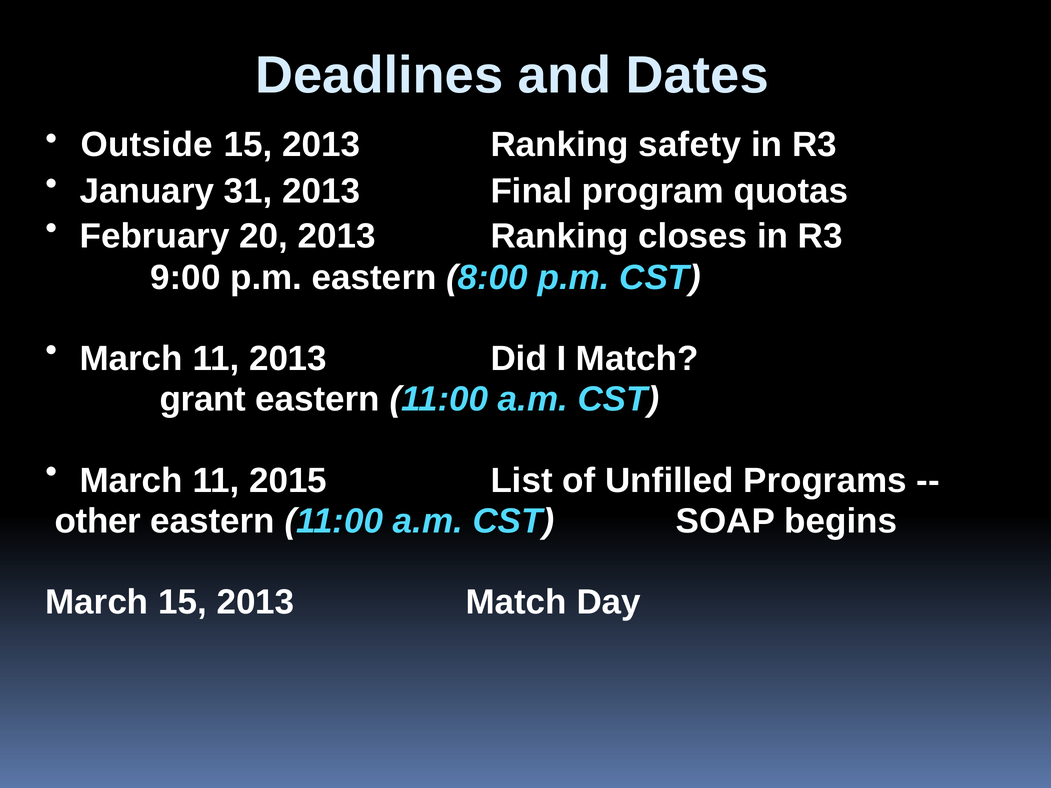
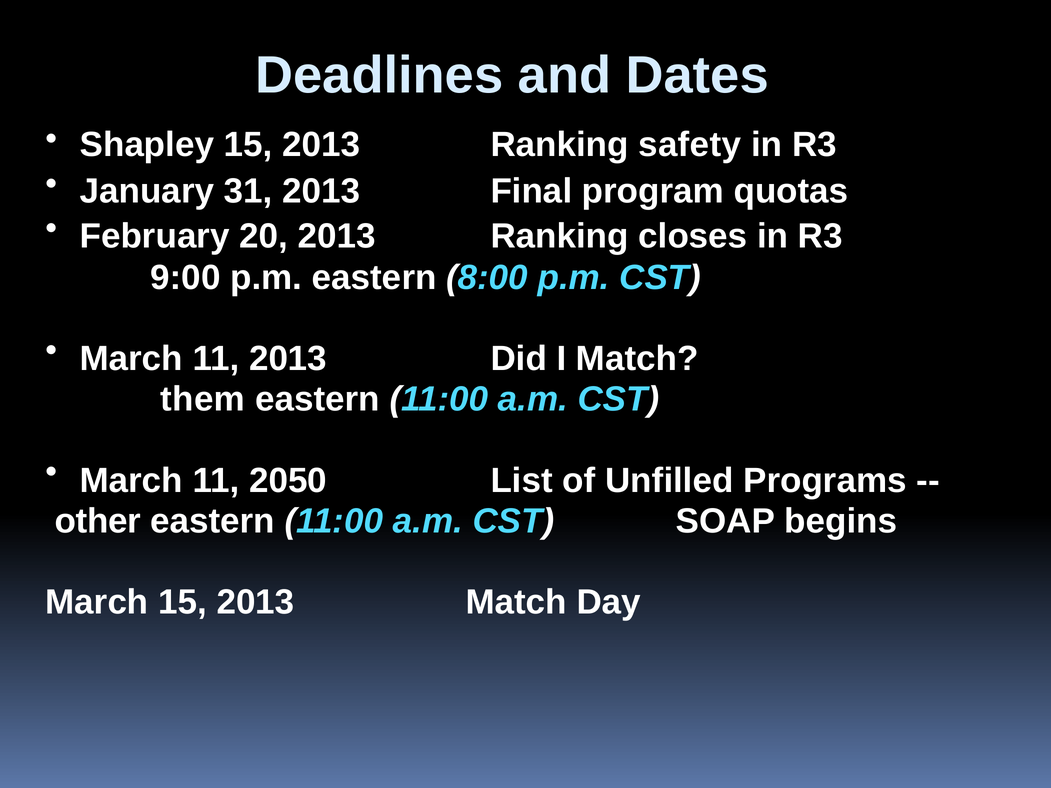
Outside: Outside -> Shapley
grant: grant -> them
2015: 2015 -> 2050
